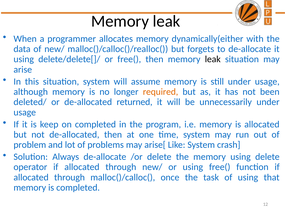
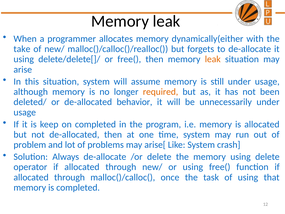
data: data -> take
leak at (213, 59) colour: black -> orange
returned: returned -> behavior
